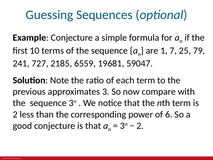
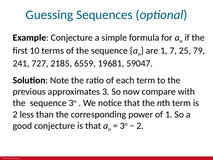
of 6: 6 -> 1
